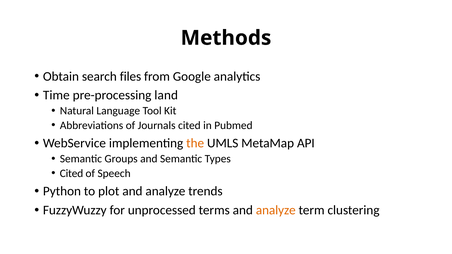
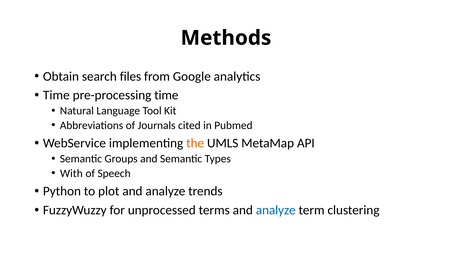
pre-processing land: land -> time
Cited at (72, 174): Cited -> With
analyze at (276, 210) colour: orange -> blue
